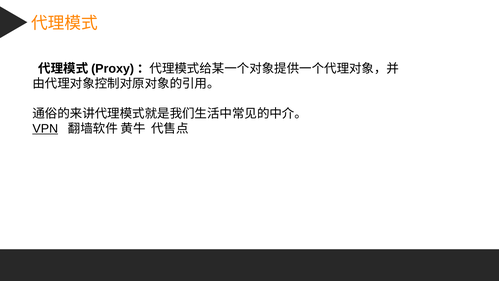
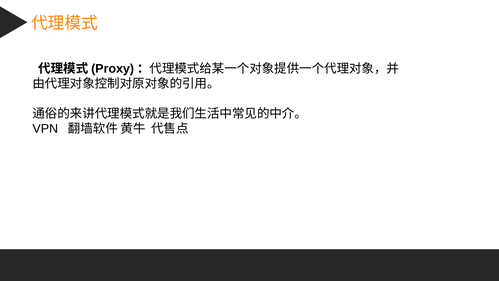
VPN underline: present -> none
